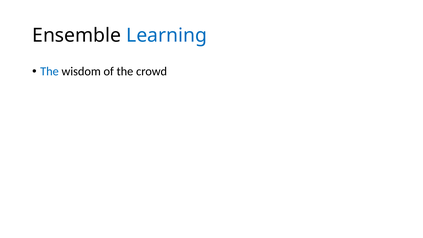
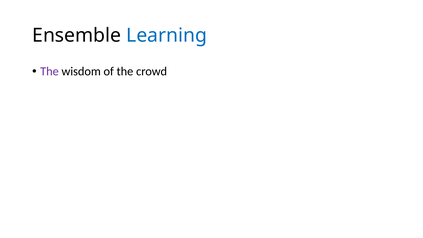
The at (49, 72) colour: blue -> purple
